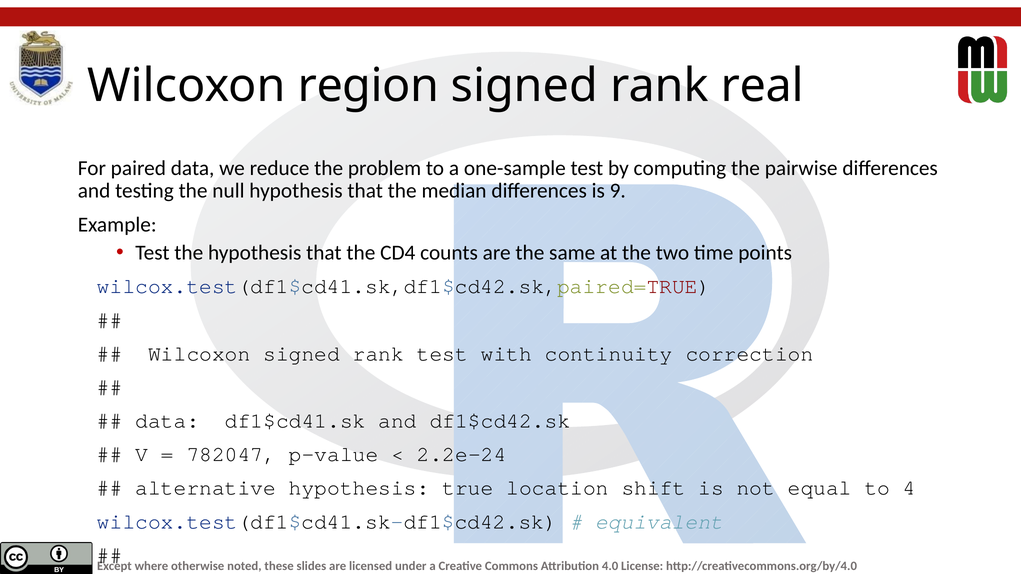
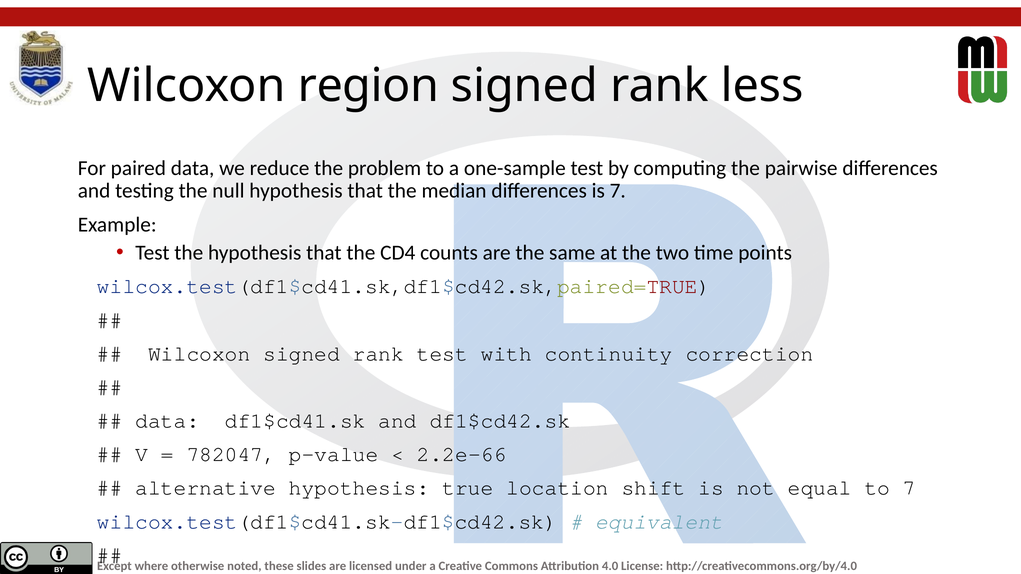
real: real -> less
is 9: 9 -> 7
2.2e-24: 2.2e-24 -> 2.2e-66
to 4: 4 -> 7
